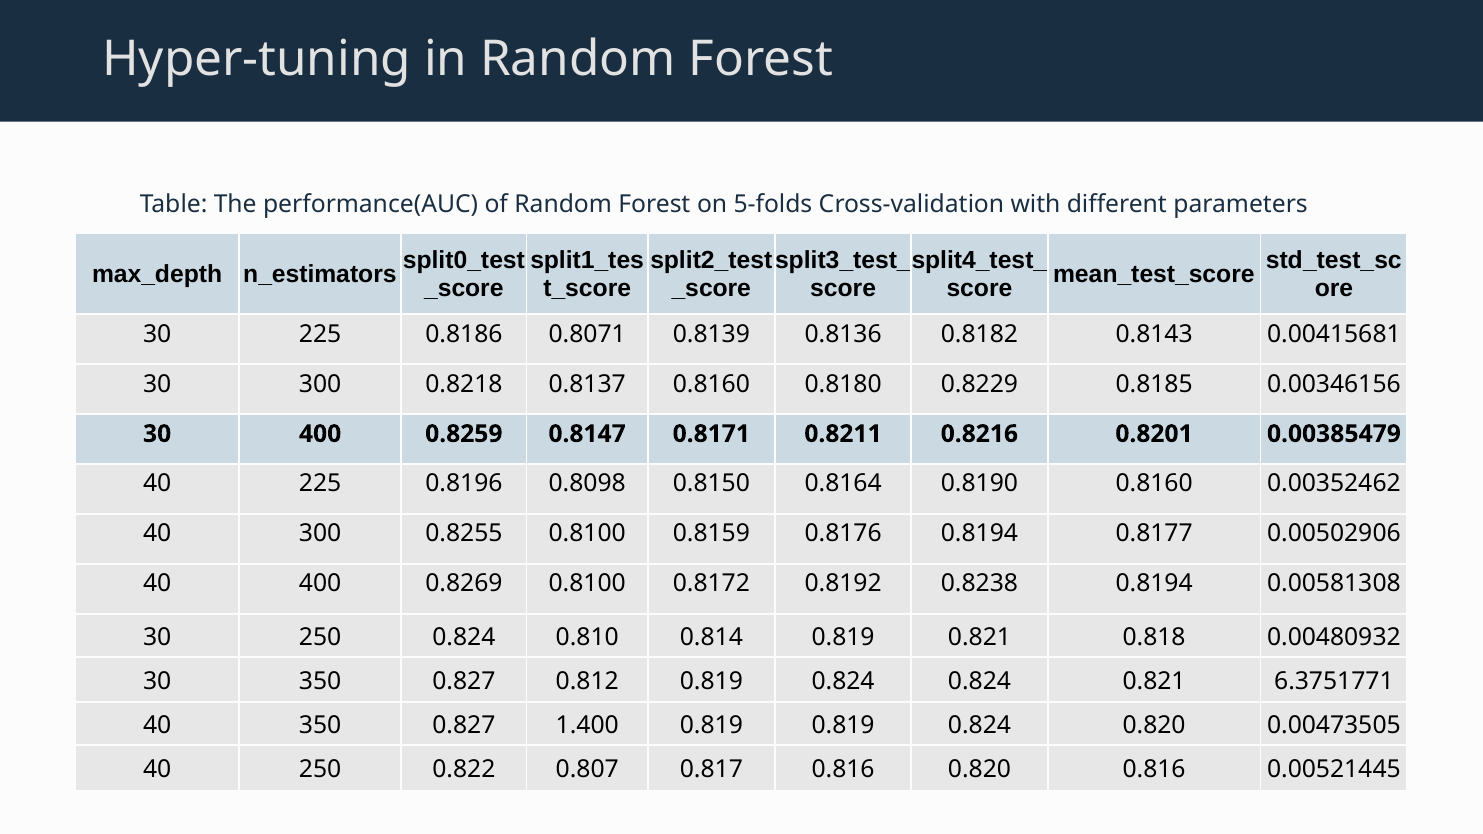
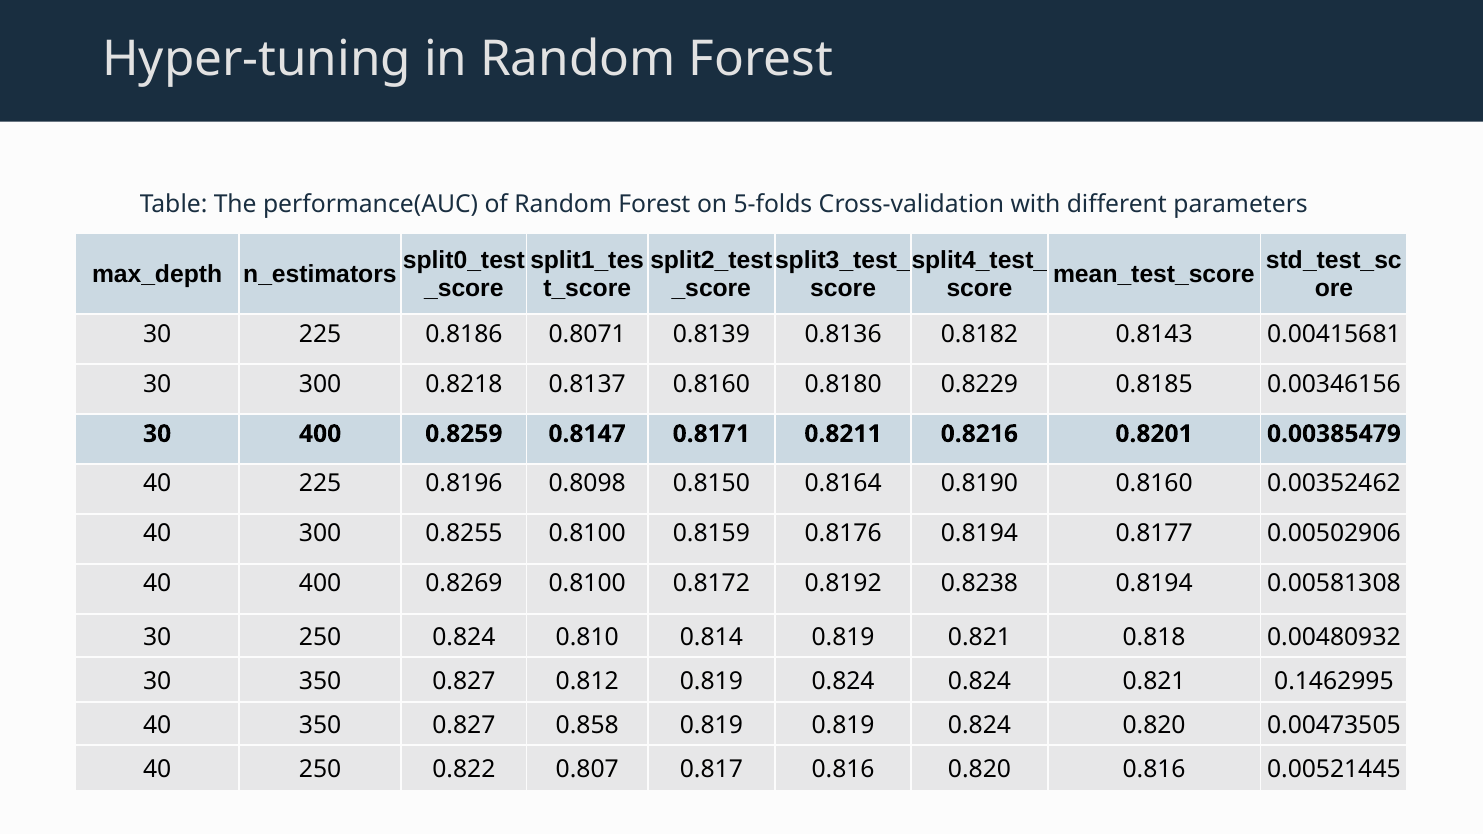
6.3751771: 6.3751771 -> 0.1462995
1.400: 1.400 -> 0.858
